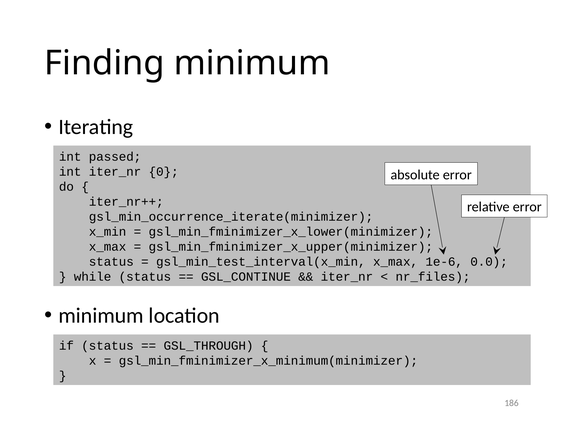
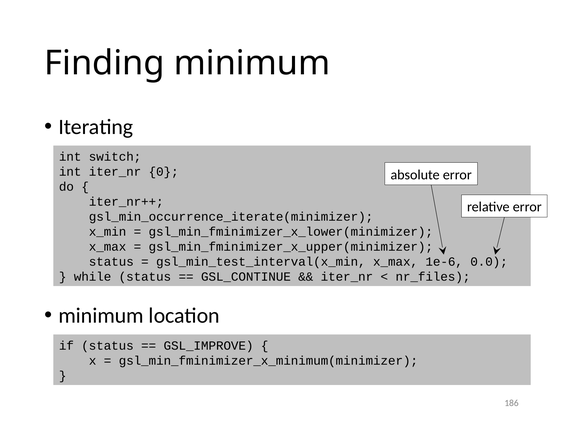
passed: passed -> switch
GSL_THROUGH: GSL_THROUGH -> GSL_IMPROVE
